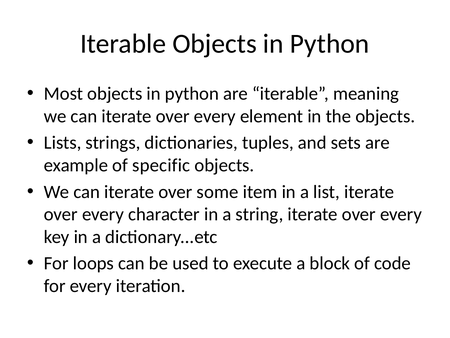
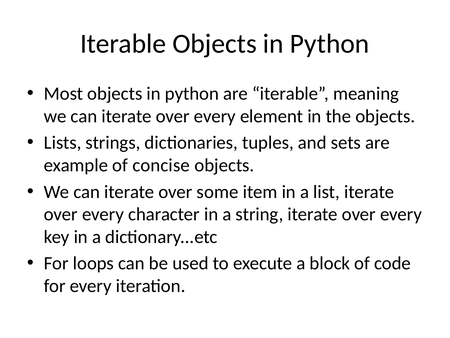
specific: specific -> concise
